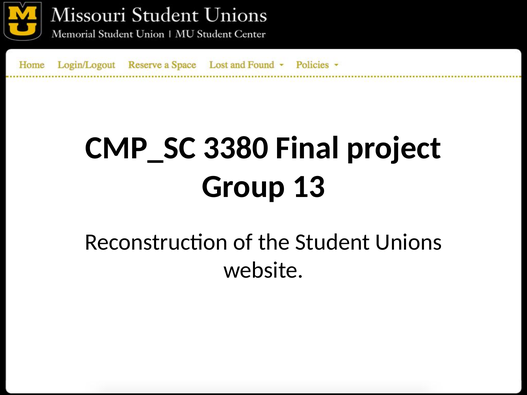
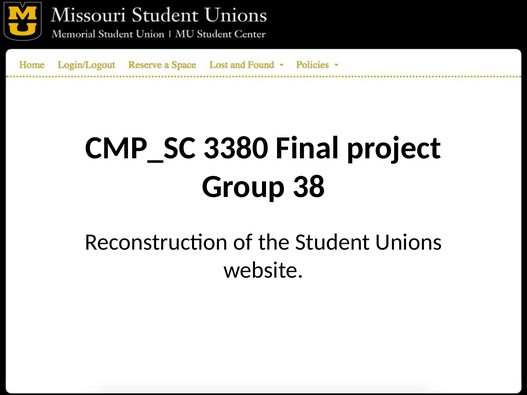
13: 13 -> 38
